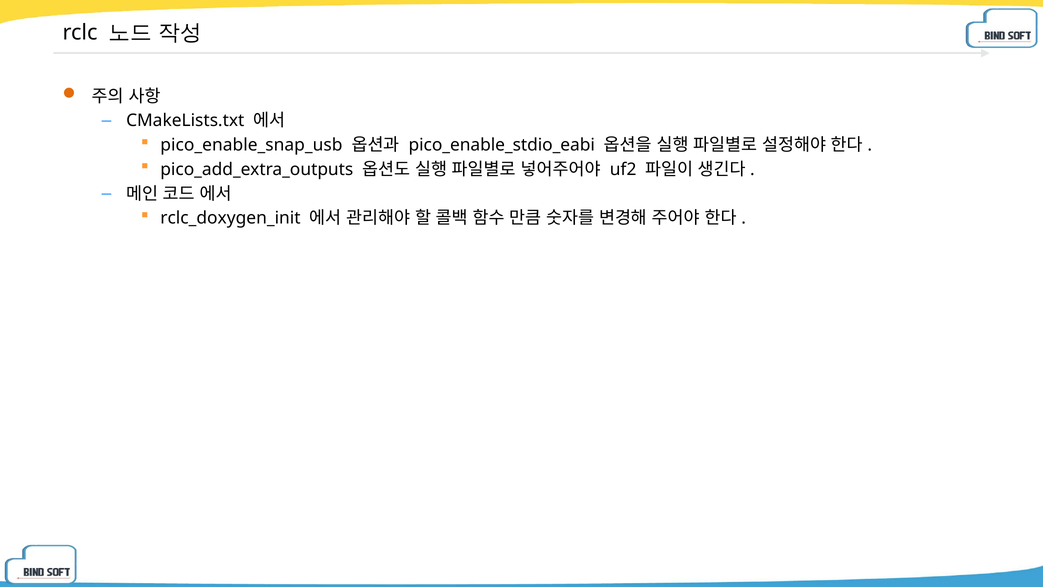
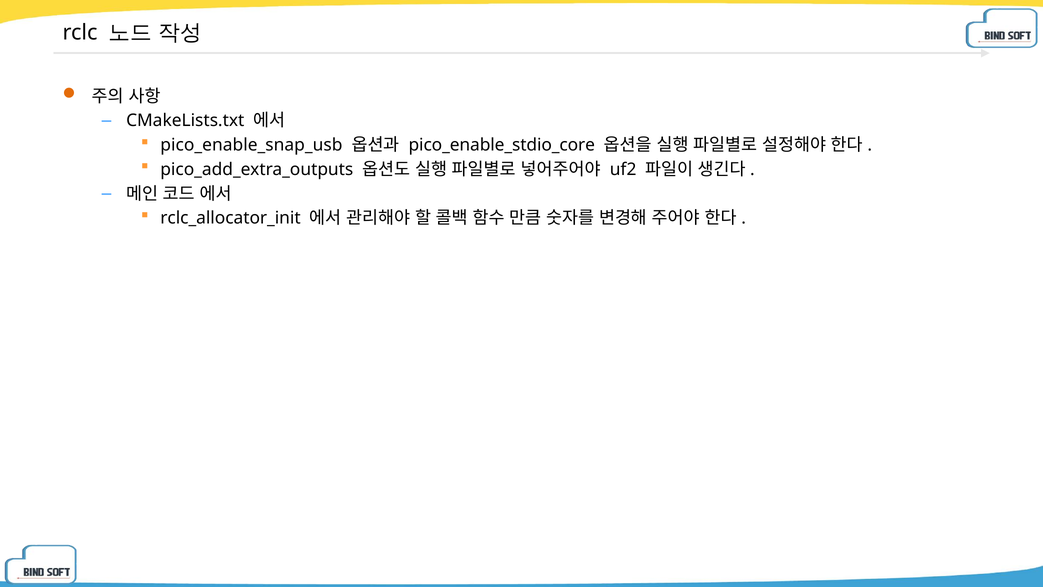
pico_enable_stdio_eabi: pico_enable_stdio_eabi -> pico_enable_stdio_core
rclc_doxygen_init: rclc_doxygen_init -> rclc_allocator_init
